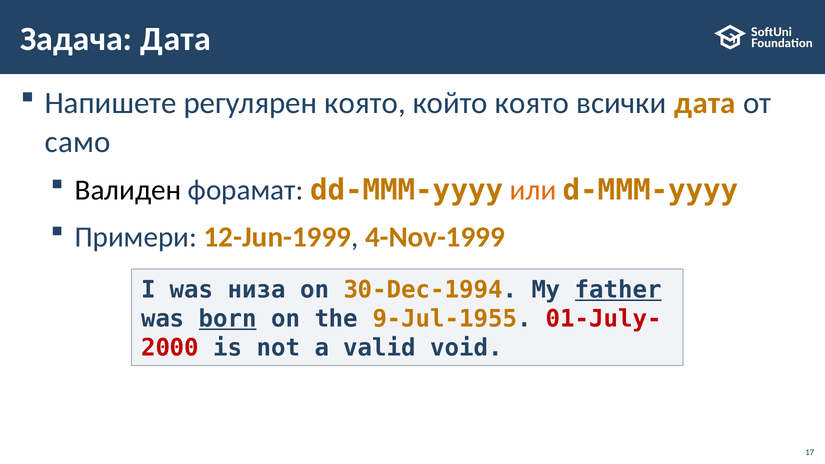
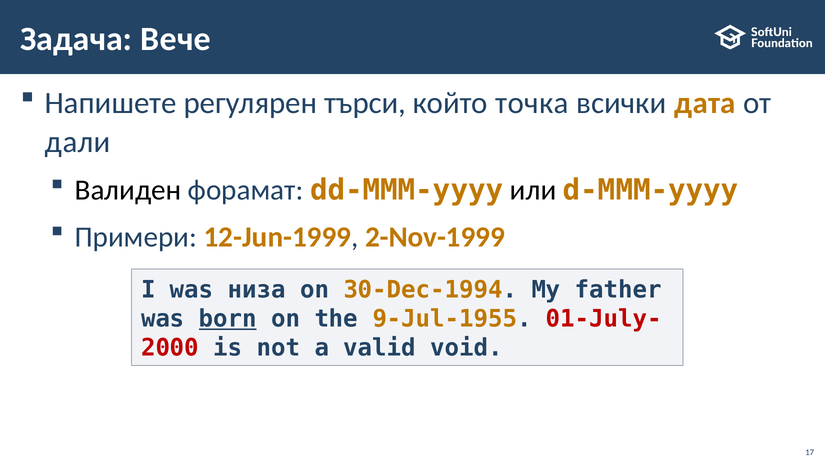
Задача Дата: Дата -> Вече
регулярен която: която -> търси
който която: която -> точка
само: само -> дали
или colour: orange -> black
4-Nov-1999: 4-Nov-1999 -> 2-Nov-1999
father underline: present -> none
